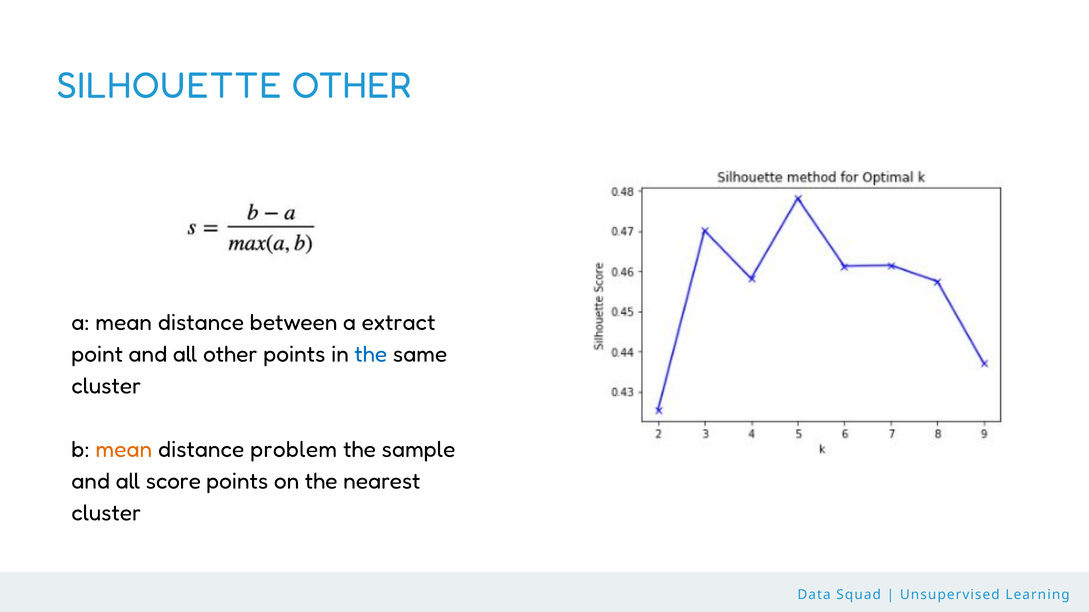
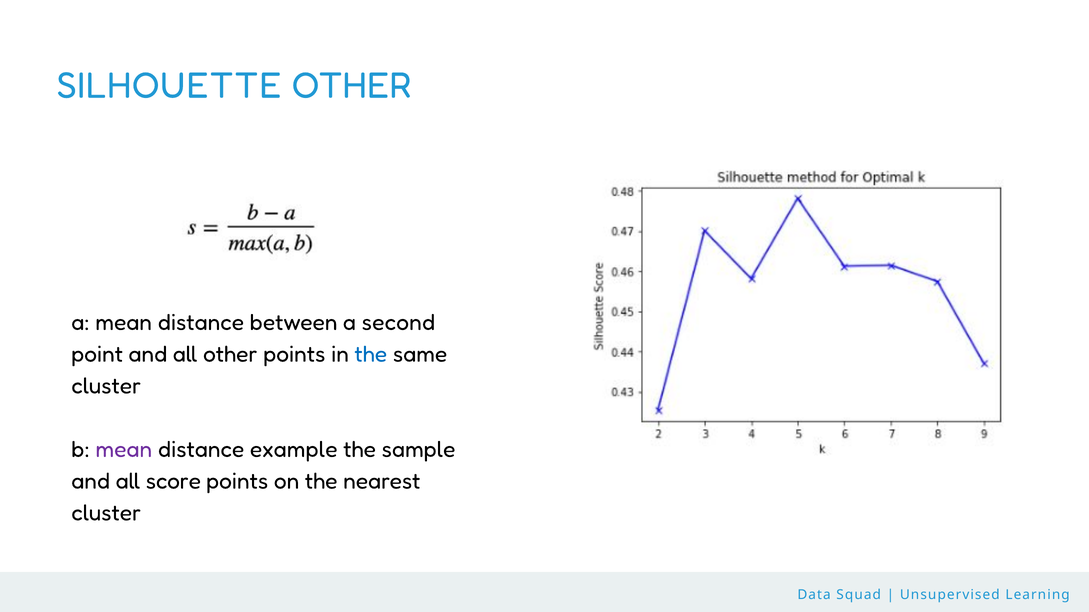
extract: extract -> second
mean at (124, 450) colour: orange -> purple
problem: problem -> example
